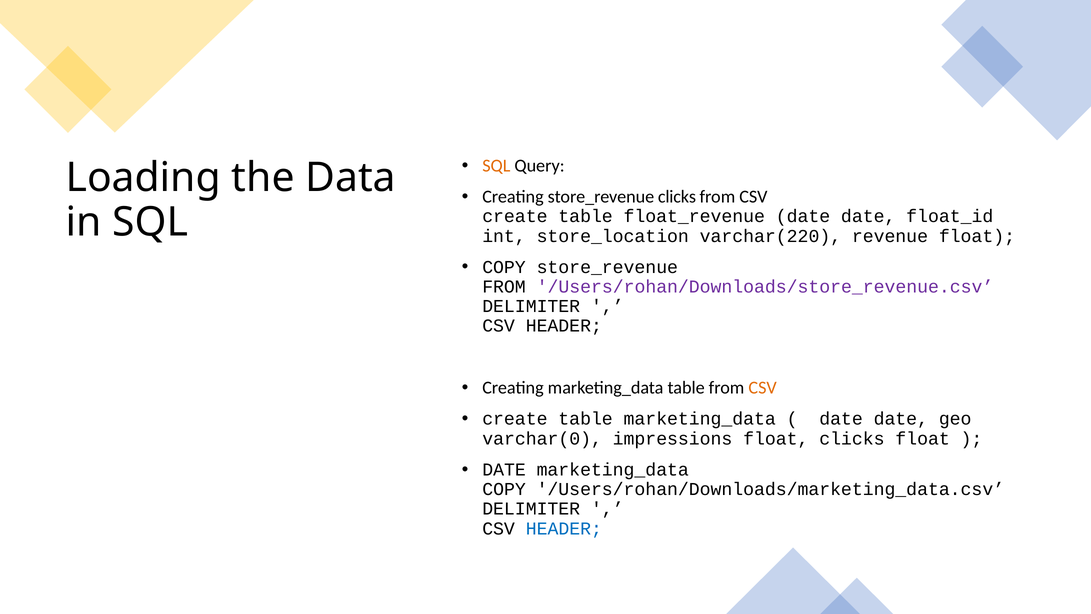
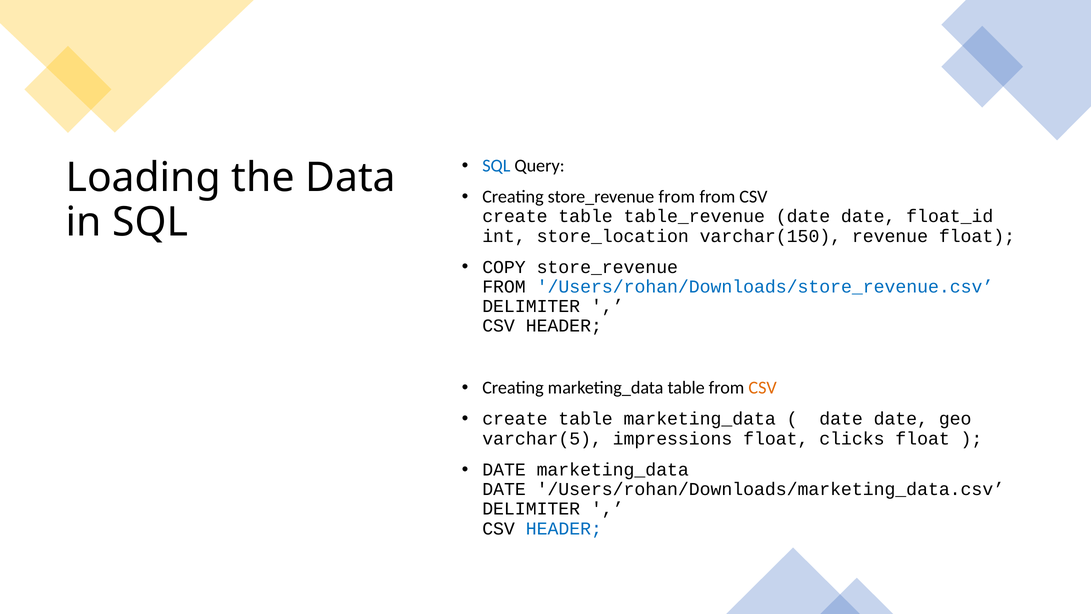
SQL at (496, 166) colour: orange -> blue
Creating store_revenue clicks: clicks -> from
float_revenue: float_revenue -> table_revenue
varchar(220: varchar(220 -> varchar(150
/Users/rohan/Downloads/store_revenue.csv colour: purple -> blue
varchar(0: varchar(0 -> varchar(5
COPY at (504, 489): COPY -> DATE
